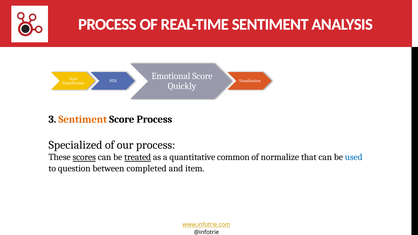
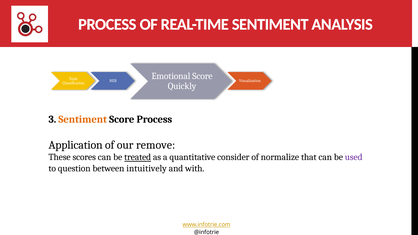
Specialized: Specialized -> Application
our process: process -> remove
scores underline: present -> none
common: common -> consider
used colour: blue -> purple
completed: completed -> intuitively
item: item -> with
